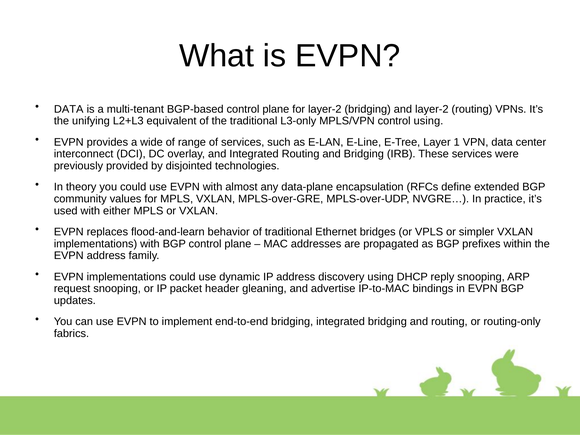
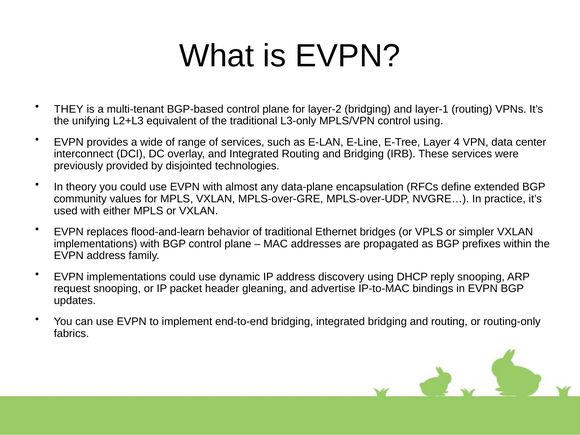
DATA at (69, 109): DATA -> THEY
and layer-2: layer-2 -> layer-1
1: 1 -> 4
